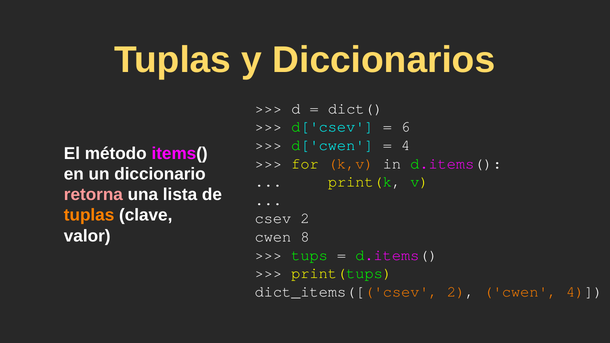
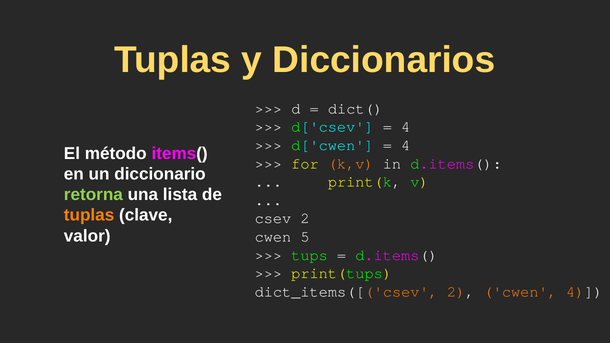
6 at (406, 127): 6 -> 4
retorna colour: pink -> light green
8: 8 -> 5
